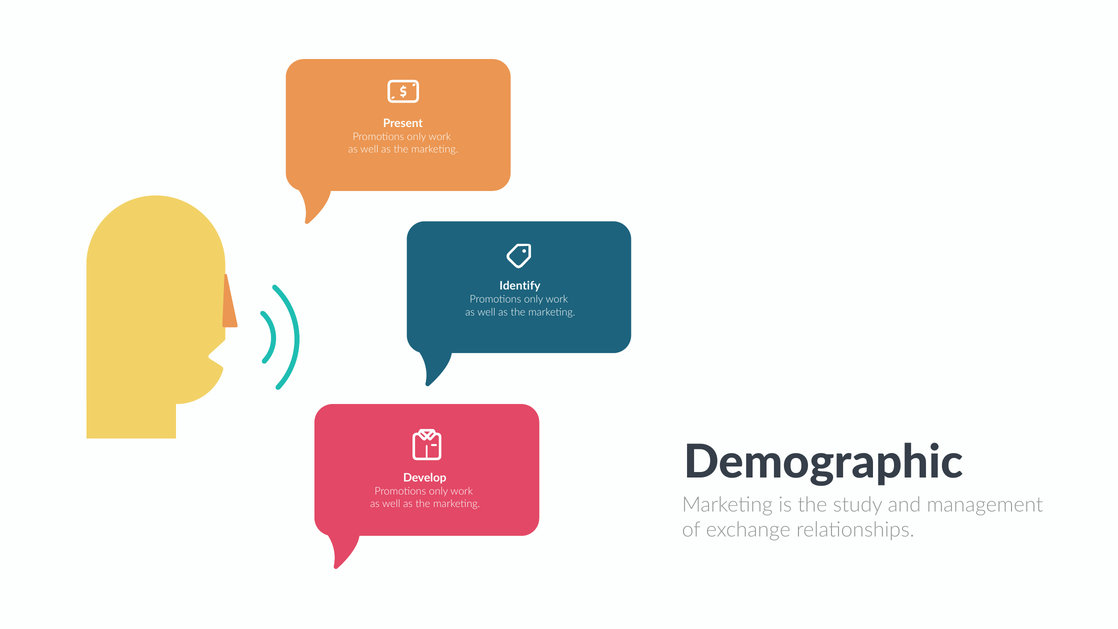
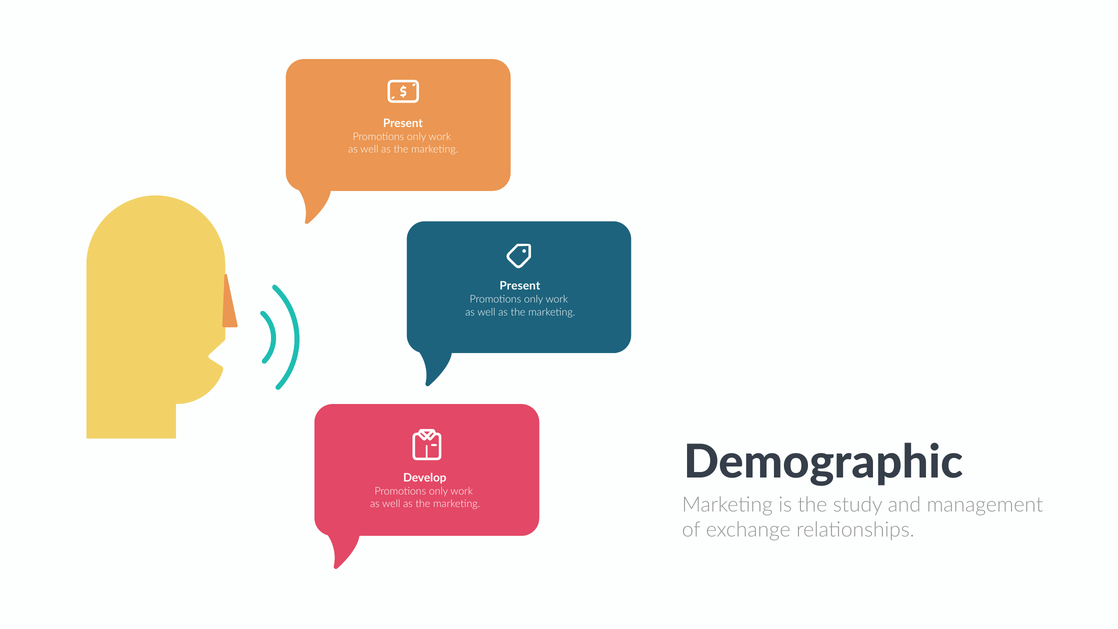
Identify at (520, 286): Identify -> Present
